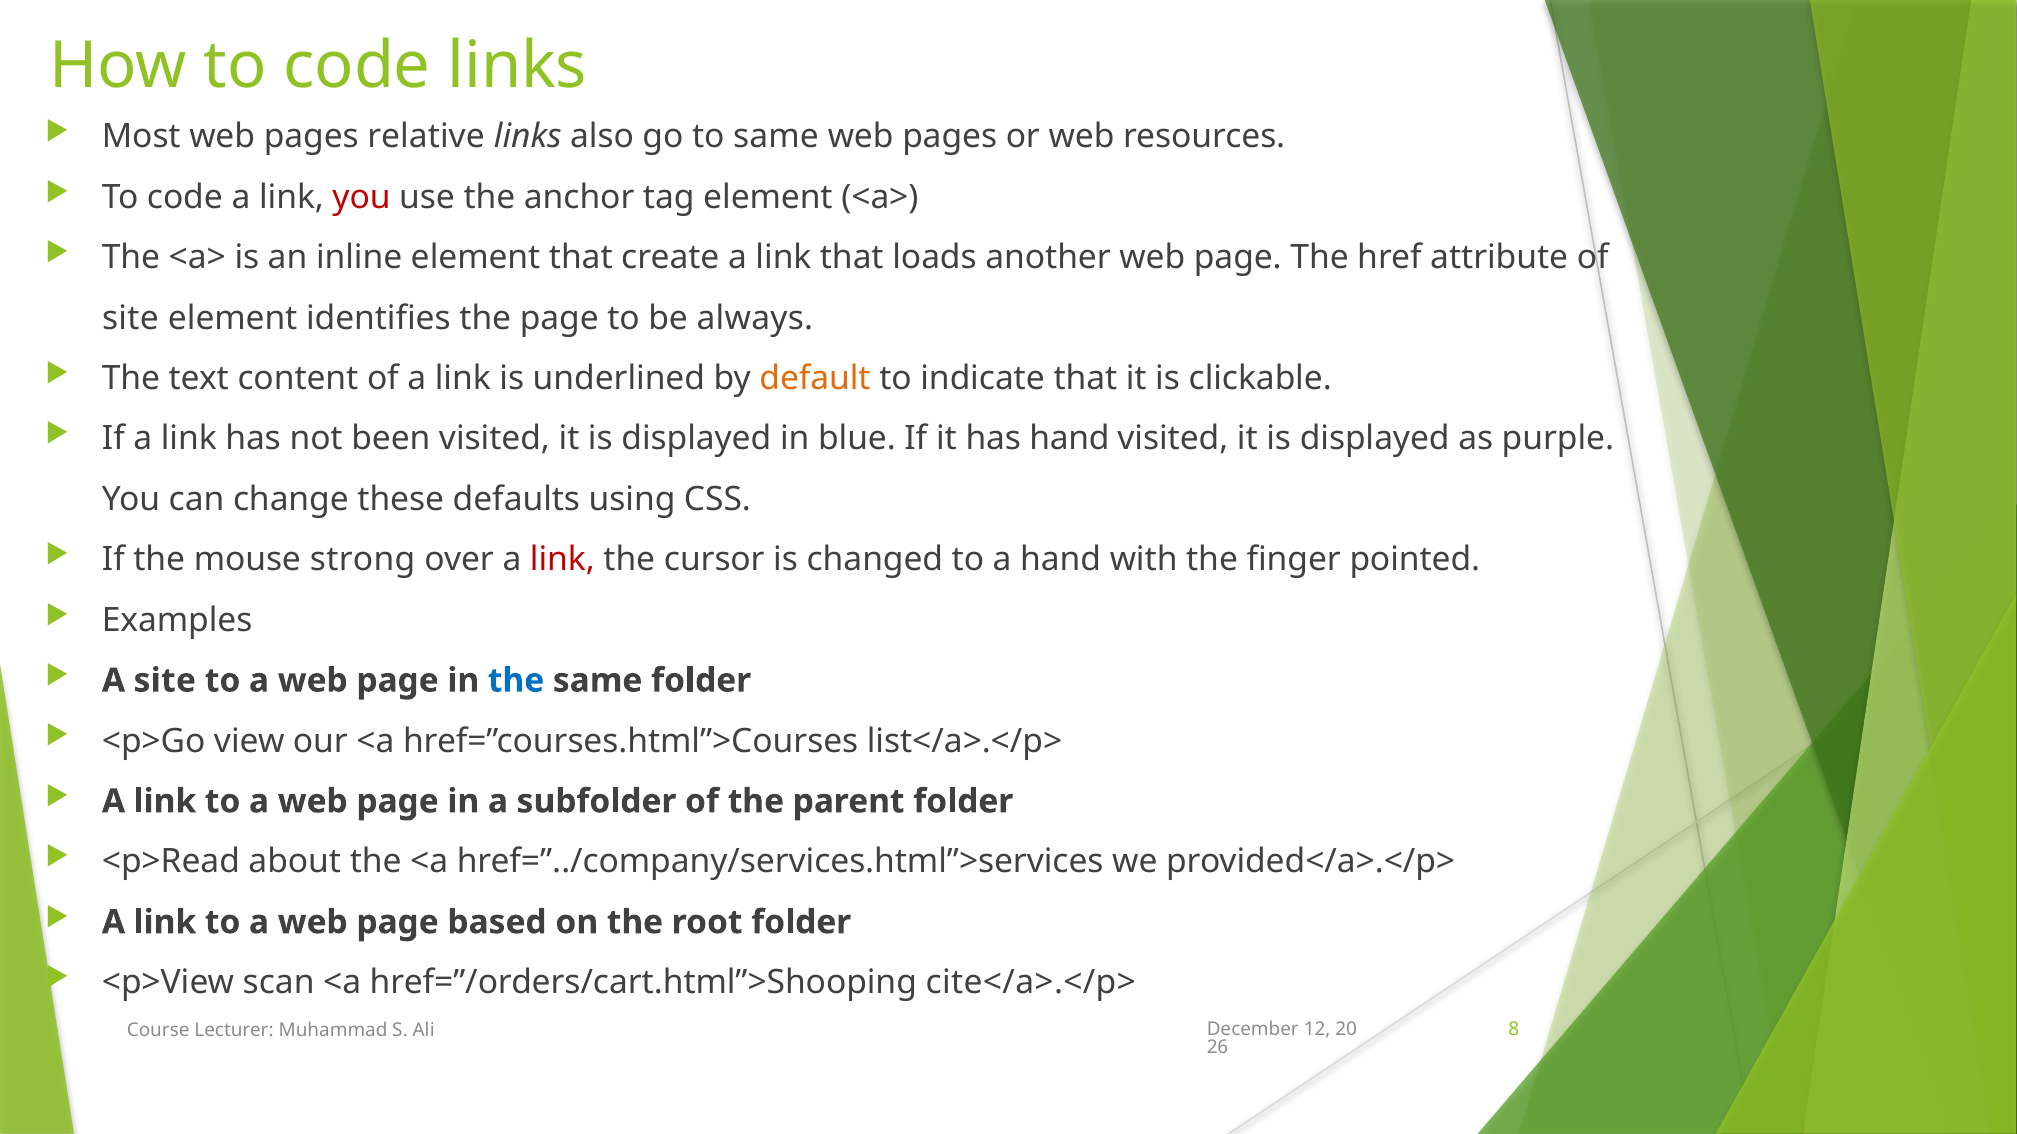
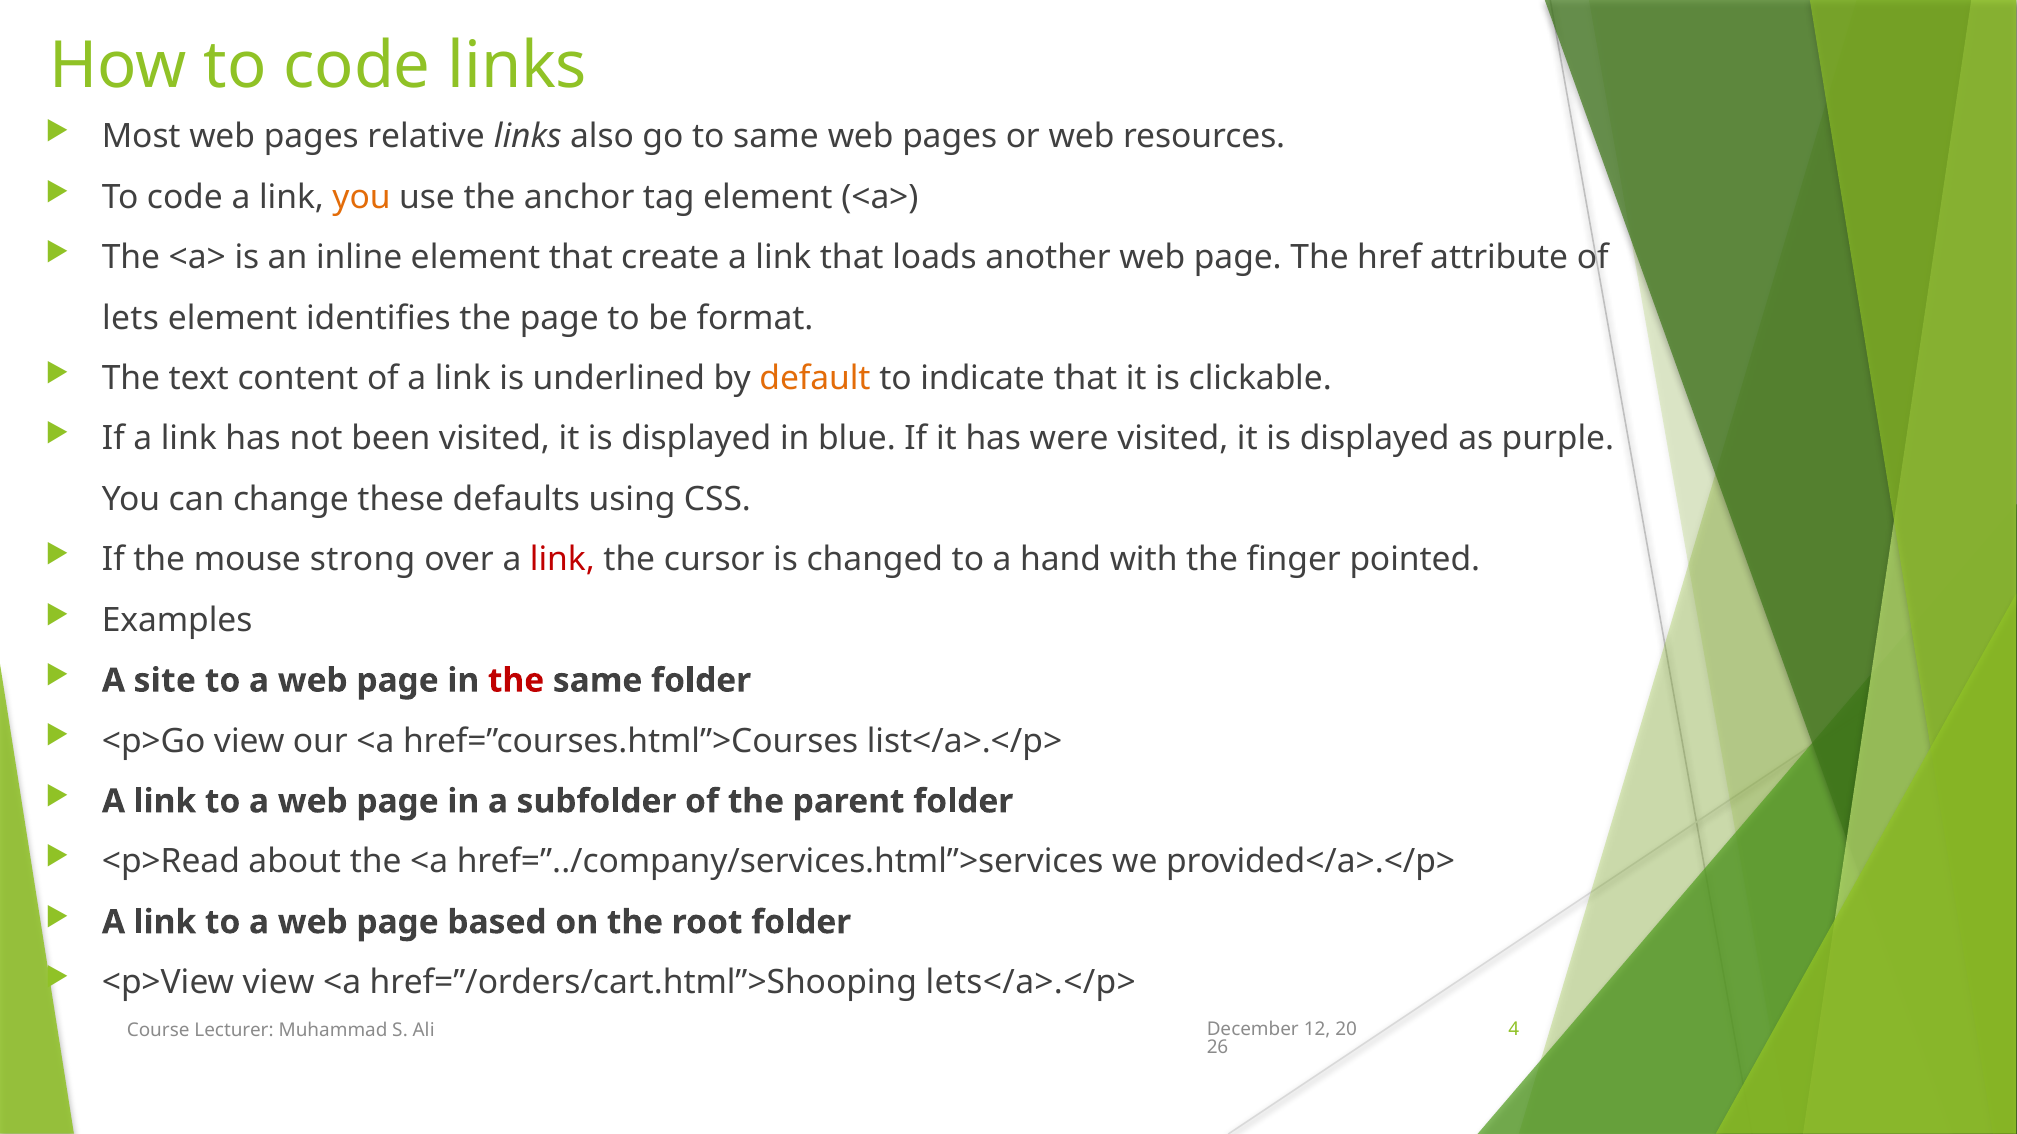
you at (362, 197) colour: red -> orange
site at (130, 318): site -> lets
always: always -> format
has hand: hand -> were
the at (516, 681) colour: blue -> red
<p>View scan: scan -> view
cite</a>.</p>: cite</a>.</p> -> lets</a>.</p>
8: 8 -> 4
